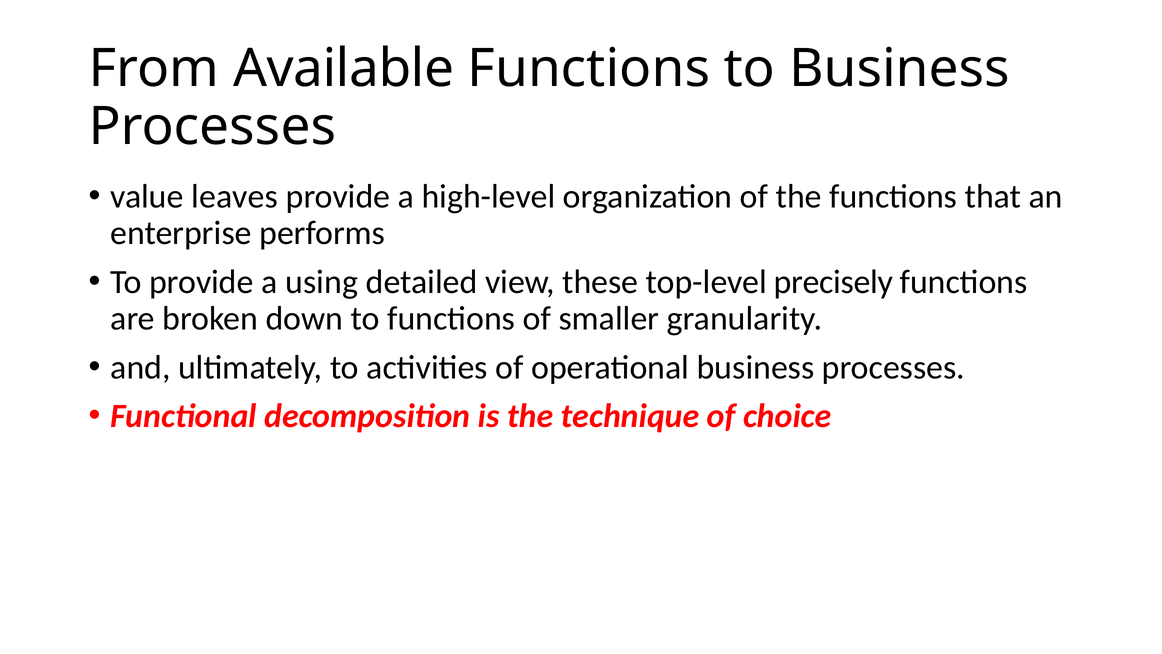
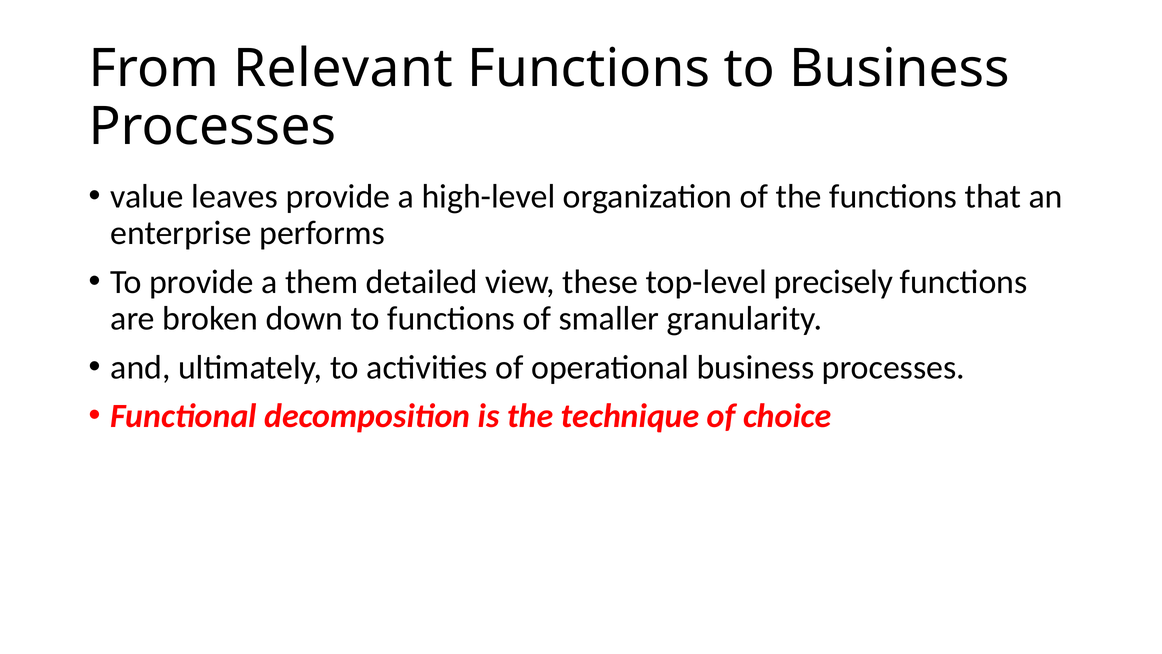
Available: Available -> Relevant
using: using -> them
